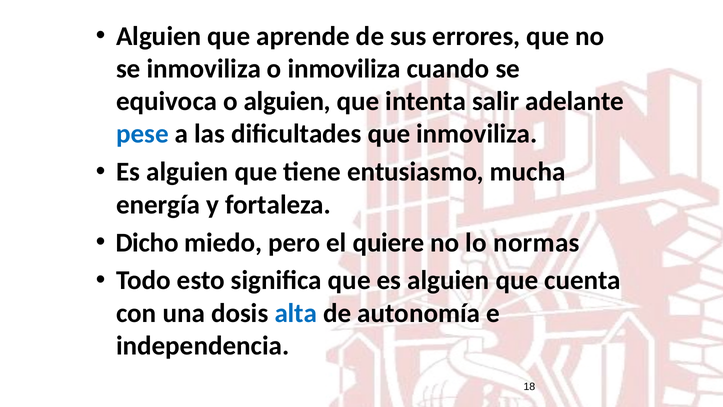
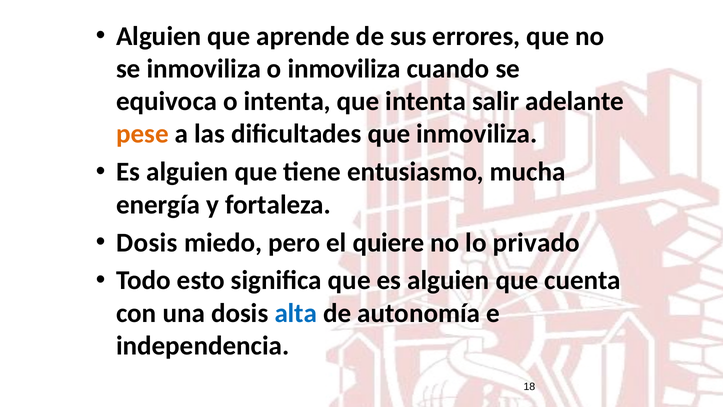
o alguien: alguien -> intenta
pese colour: blue -> orange
Dicho at (147, 242): Dicho -> Dosis
normas: normas -> privado
